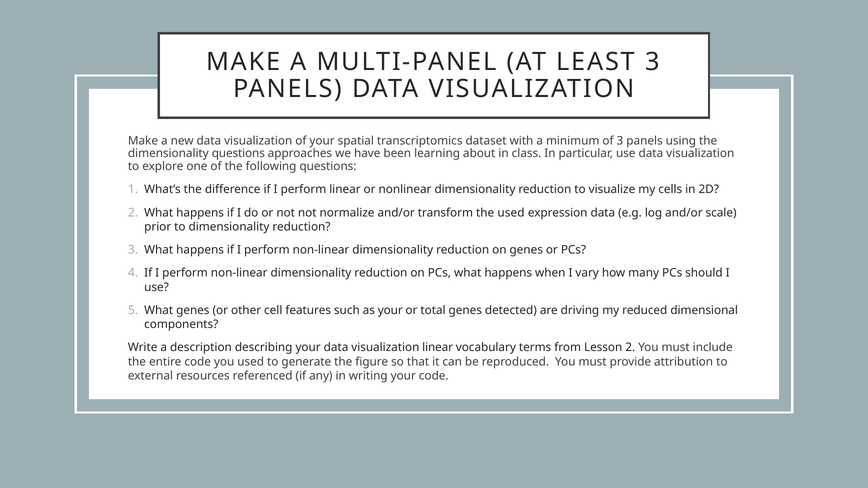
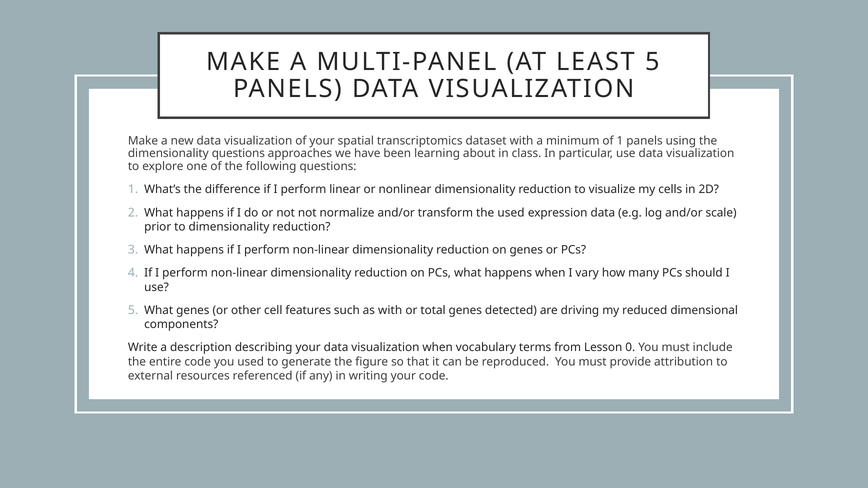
LEAST 3: 3 -> 5
of 3: 3 -> 1
as your: your -> with
visualization linear: linear -> when
Lesson 2: 2 -> 0
